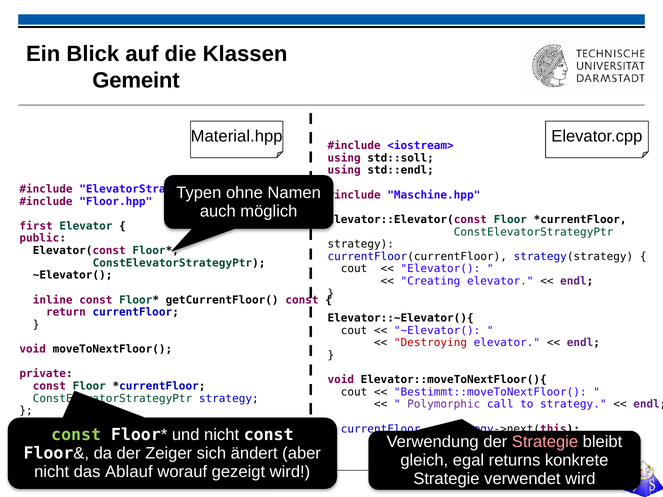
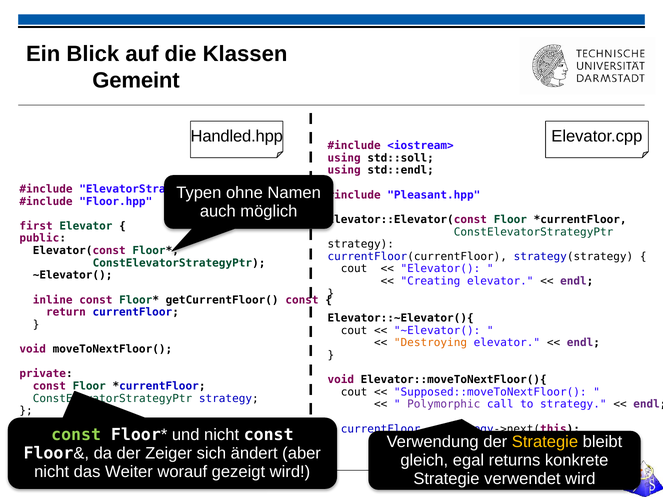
Material.hpp: Material.hpp -> Handled.hpp
Maschine.hpp: Maschine.hpp -> Pleasant.hpp
Destroying colour: red -> orange
Bestimmt::moveToNextFloor(: Bestimmt::moveToNextFloor( -> Supposed::moveToNextFloor(
Strategie at (545, 442) colour: pink -> yellow
Ablauf: Ablauf -> Weiter
